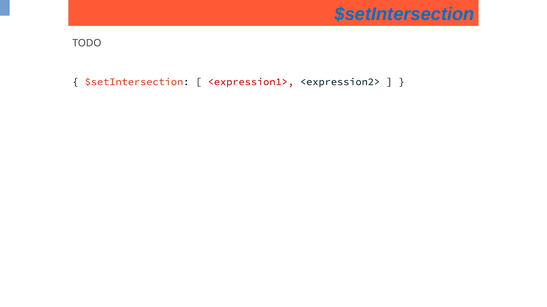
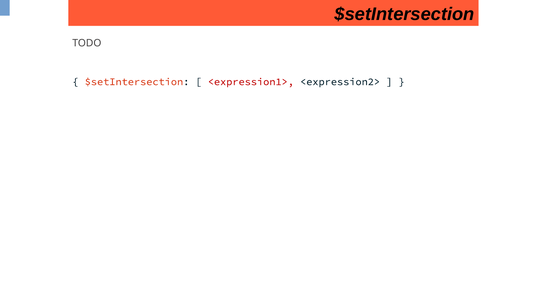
$setIntersection at (404, 14) colour: blue -> black
